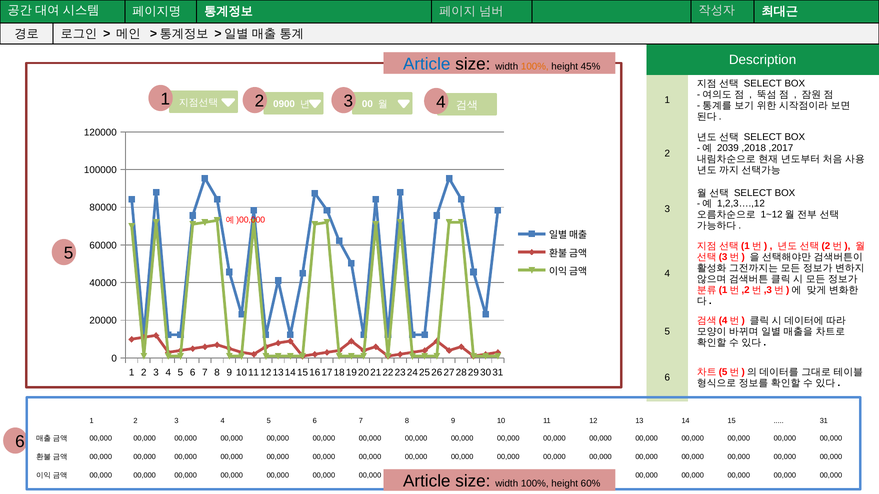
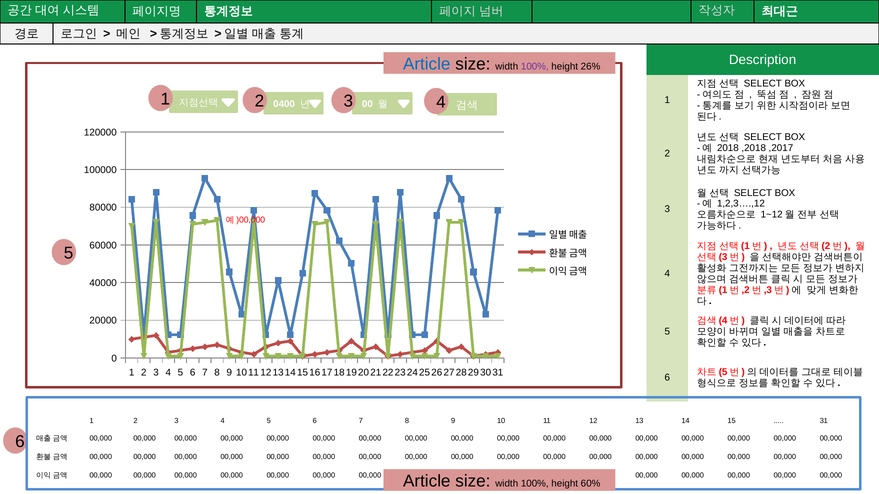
100% at (535, 67) colour: orange -> purple
45%: 45% -> 26%
0900: 0900 -> 0400
2039: 2039 -> 2018
